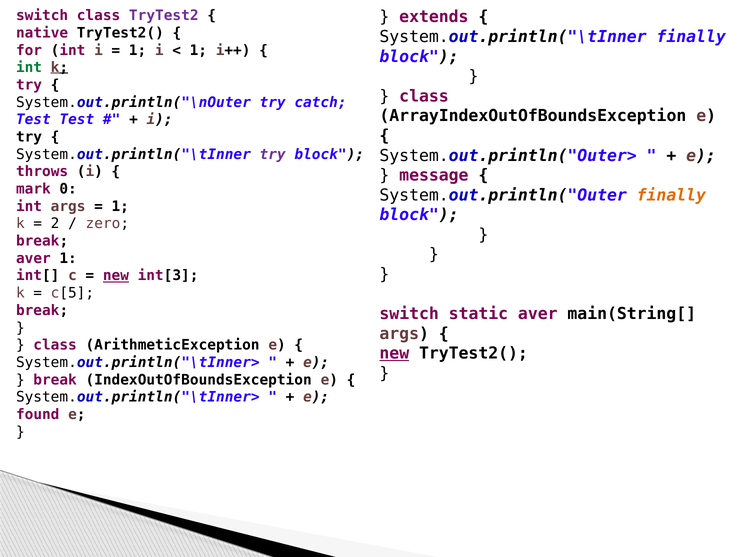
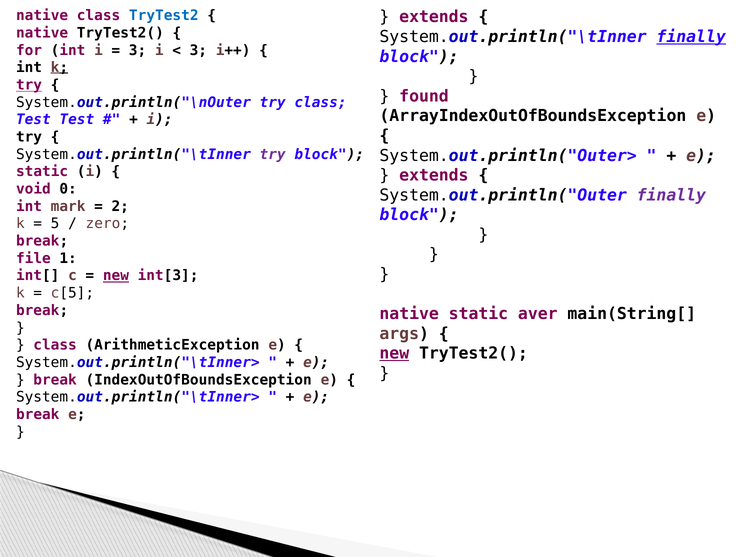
switch at (42, 16): switch -> native
TryTest2 colour: purple -> blue
finally at (691, 37) underline: none -> present
1 at (138, 50): 1 -> 3
1 at (198, 50): 1 -> 3
int at (29, 68) colour: green -> black
try at (29, 85) underline: none -> present
class at (424, 96): class -> found
try catch: catch -> class
throws at (42, 172): throws -> static
message at (434, 175): message -> extends
mark: mark -> void
finally at (671, 195) colour: orange -> purple
int args: args -> mark
1 at (120, 206): 1 -> 2
2: 2 -> 5
aver at (33, 258): aver -> file
switch at (409, 314): switch -> native
found at (38, 414): found -> break
